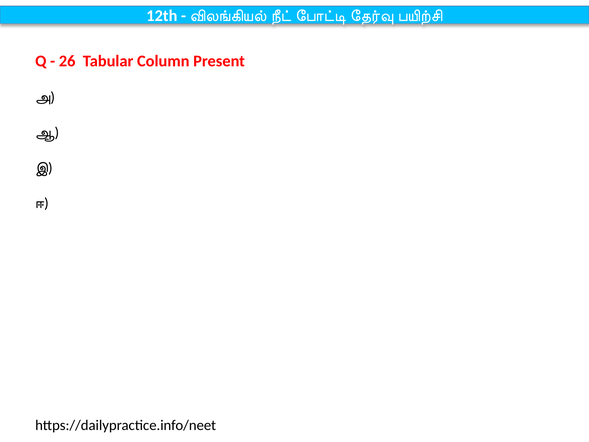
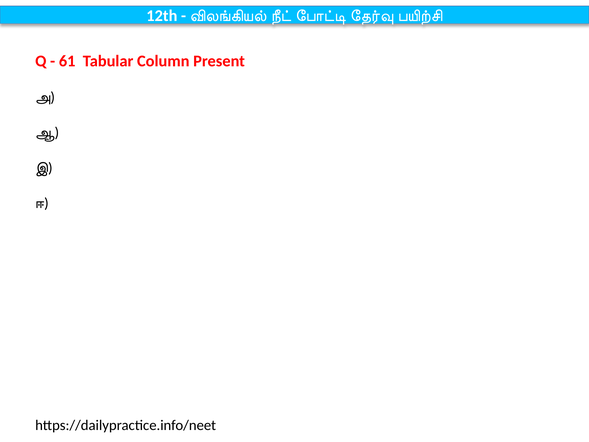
26: 26 -> 61
